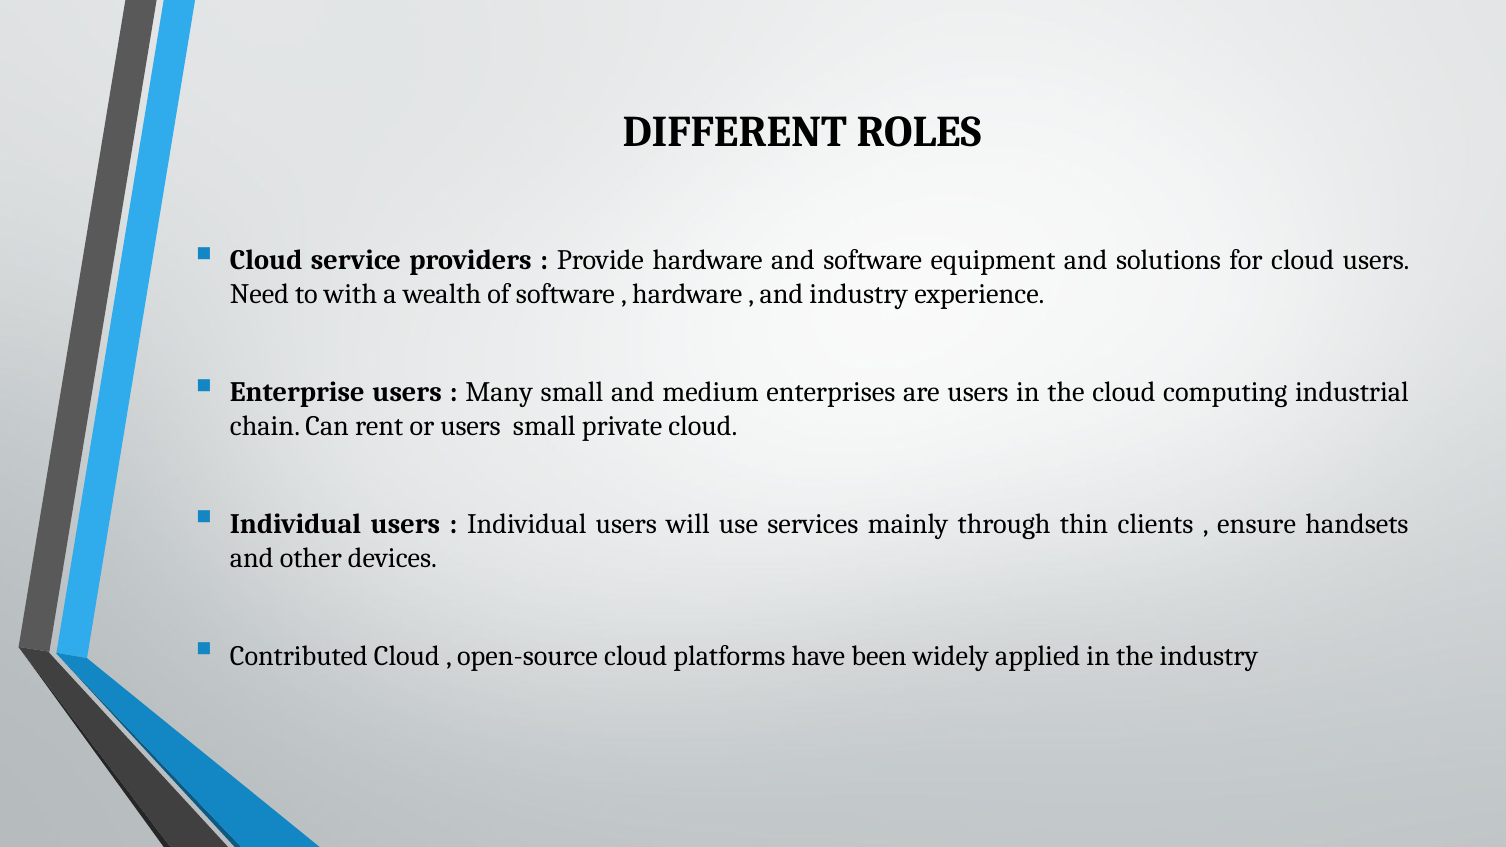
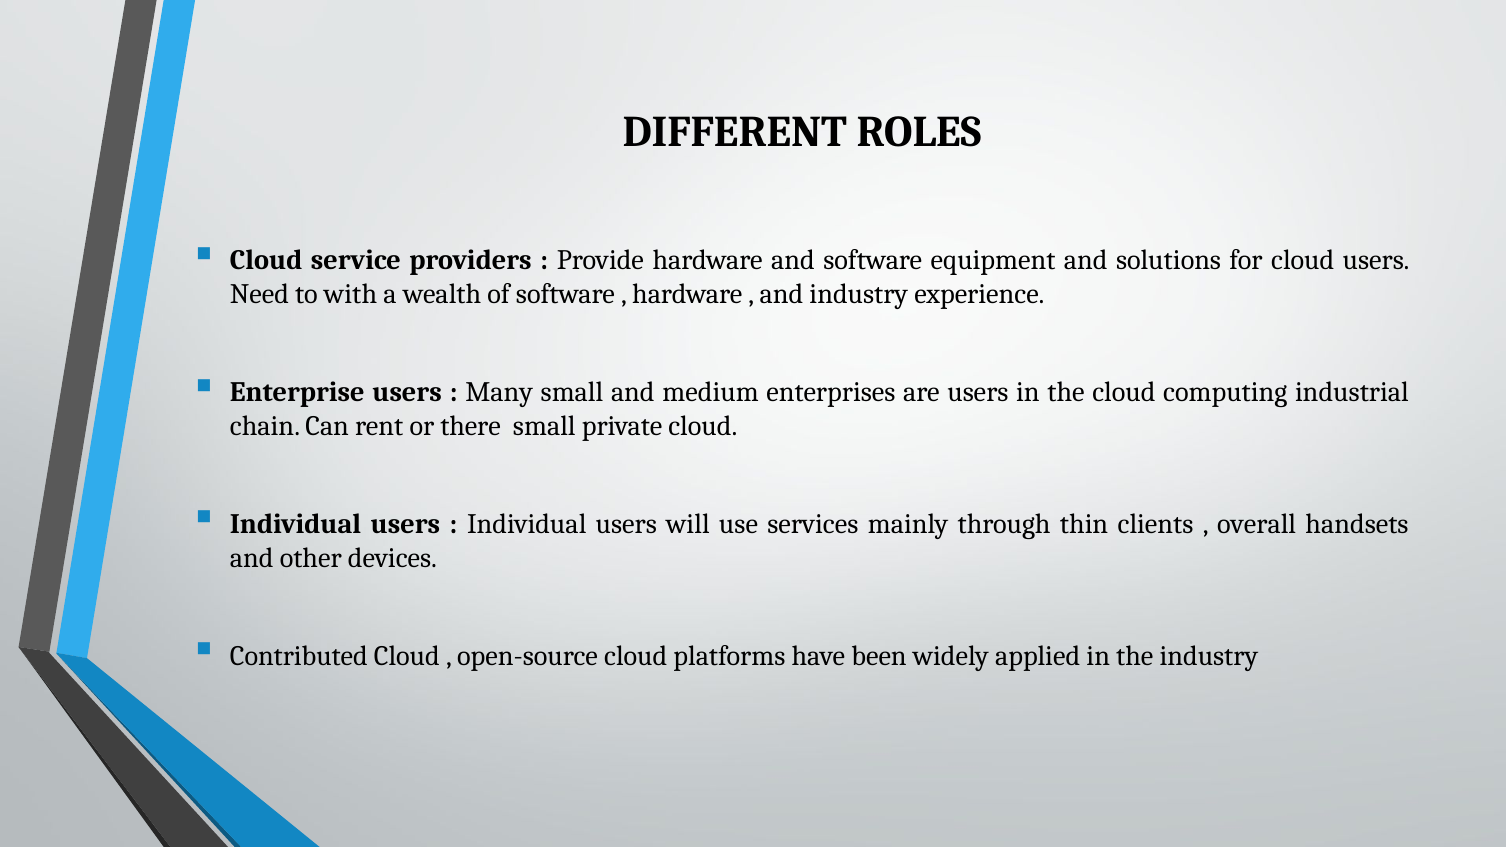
or users: users -> there
ensure: ensure -> overall
